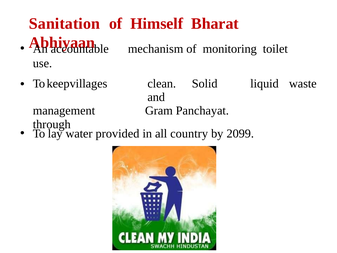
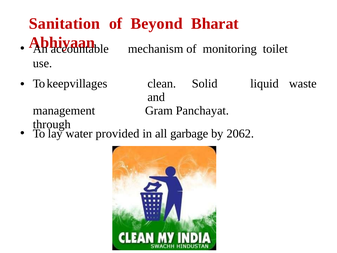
Himself: Himself -> Beyond
country: country -> garbage
2099: 2099 -> 2062
